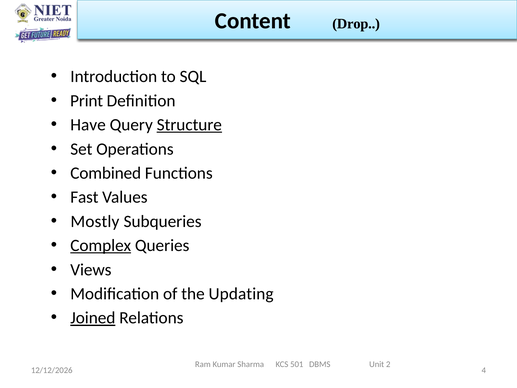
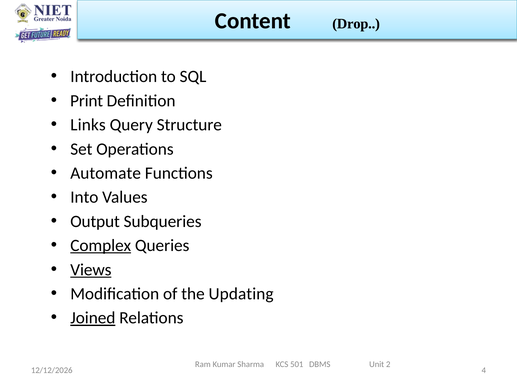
Have: Have -> Links
Structure underline: present -> none
Combined: Combined -> Automate
Fast: Fast -> Into
Mostly: Mostly -> Output
Views underline: none -> present
